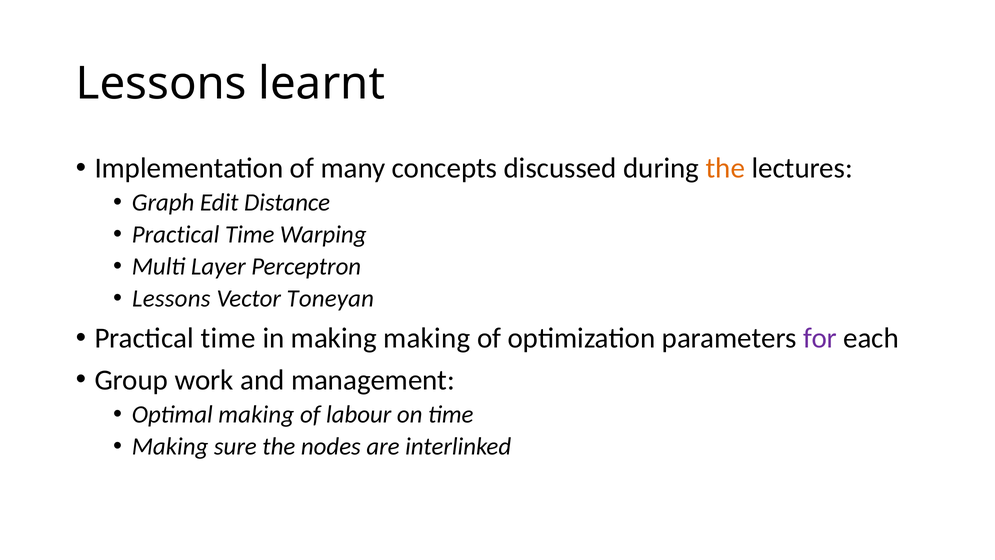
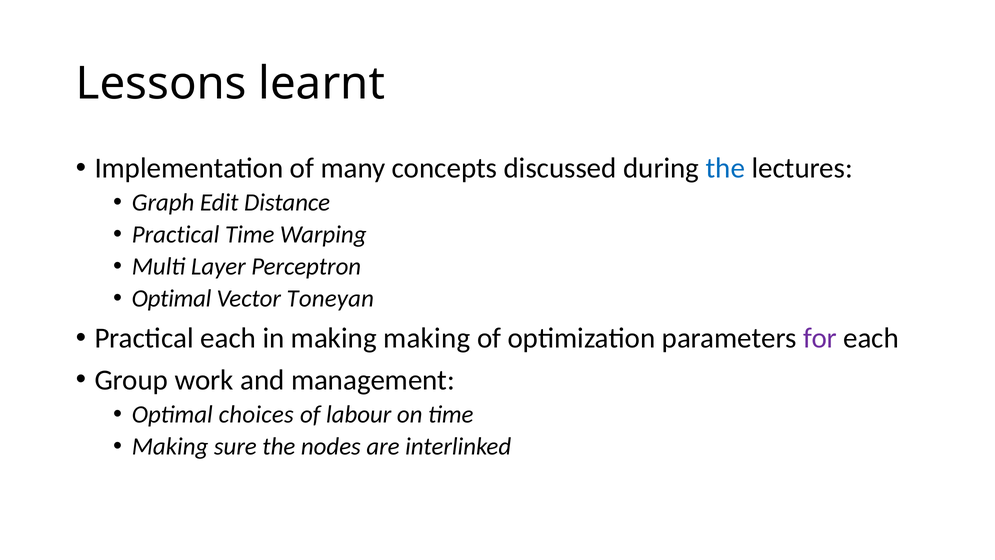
the at (725, 168) colour: orange -> blue
Lessons at (171, 299): Lessons -> Optimal
time at (228, 338): time -> each
Optimal making: making -> choices
